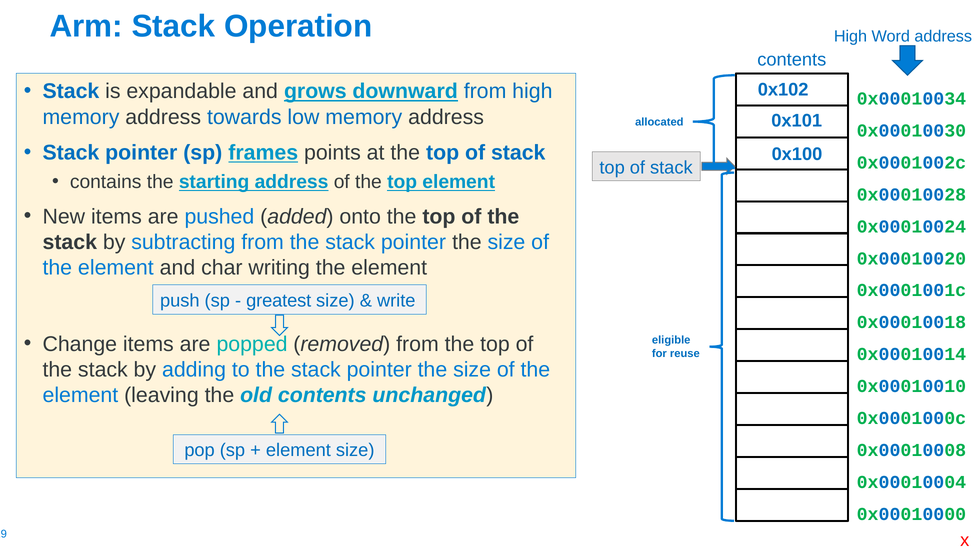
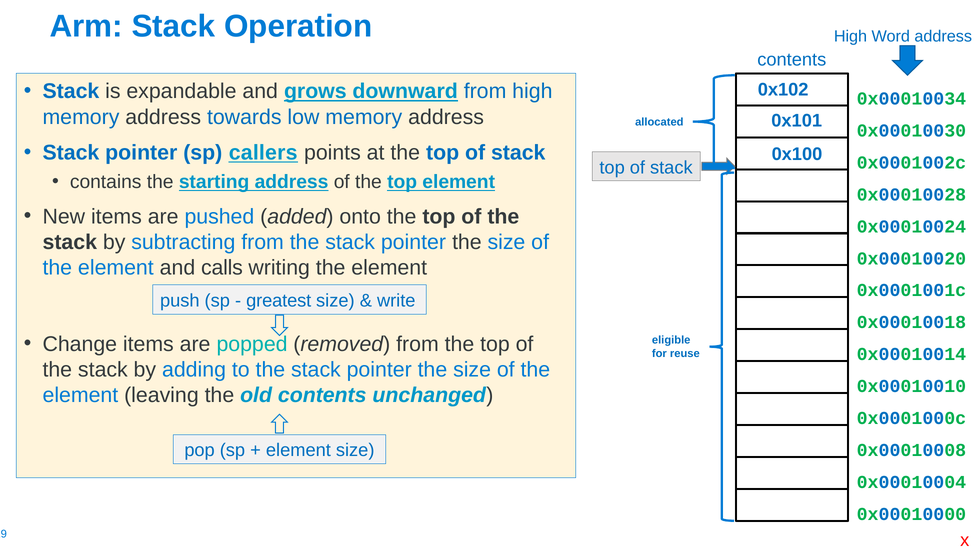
frames: frames -> callers
char: char -> calls
